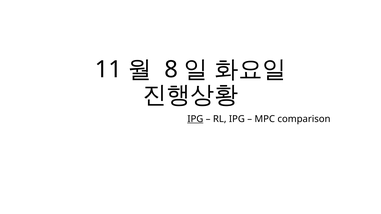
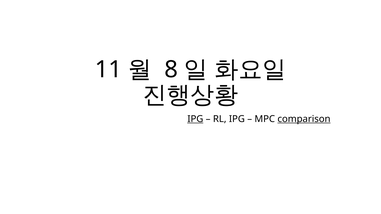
comparison underline: none -> present
